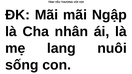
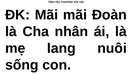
Ngập: Ngập -> Đoàn
